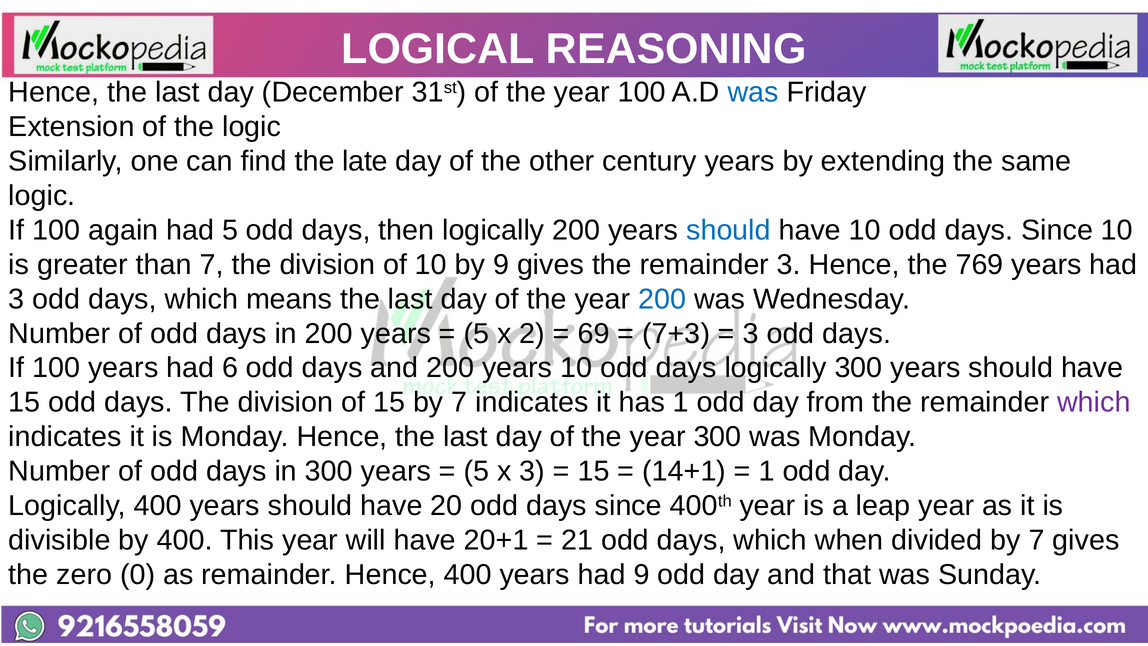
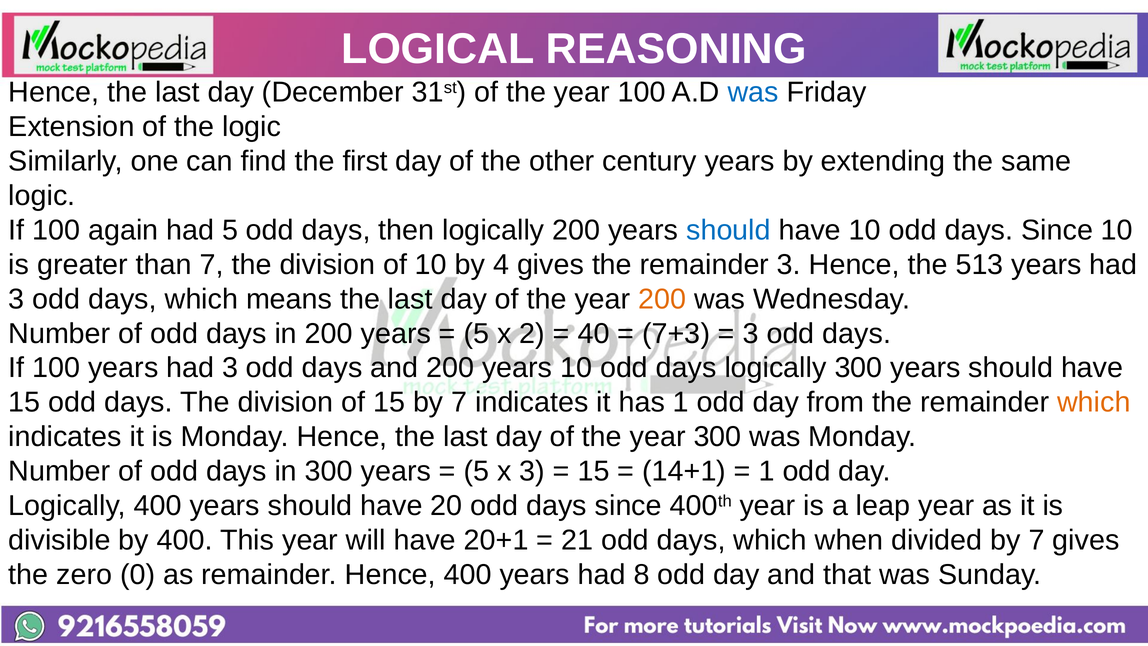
late: late -> first
by 9: 9 -> 4
769: 769 -> 513
200 at (662, 299) colour: blue -> orange
69: 69 -> 40
100 years had 6: 6 -> 3
which at (1094, 402) colour: purple -> orange
had 9: 9 -> 8
